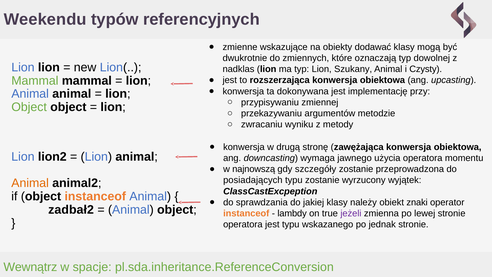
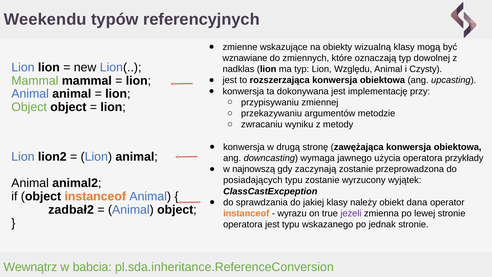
dodawać: dodawać -> wizualną
dwukrotnie: dwukrotnie -> wznawiane
Szukany: Szukany -> Względu
momentu: momentu -> przykłady
szczegóły: szczegóły -> zaczynają
Animal at (30, 183) colour: orange -> black
znaki: znaki -> dana
lambdy: lambdy -> wyrazu
spacje: spacje -> babcia
